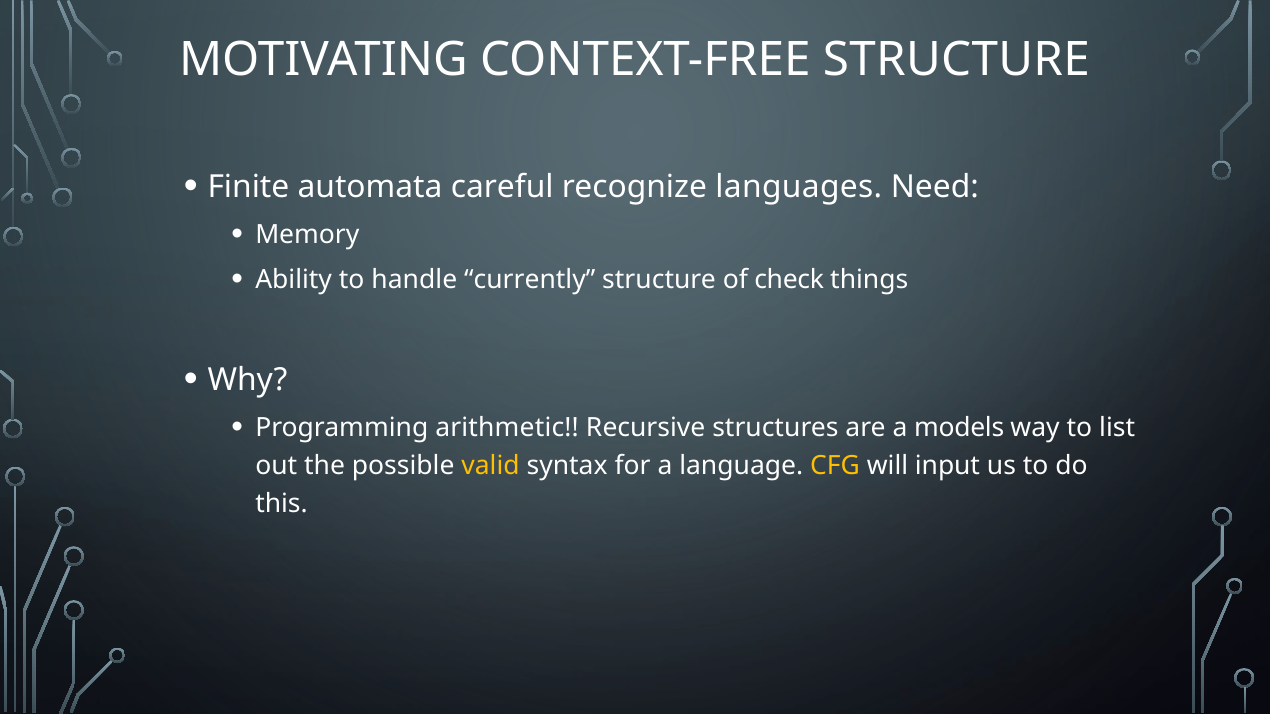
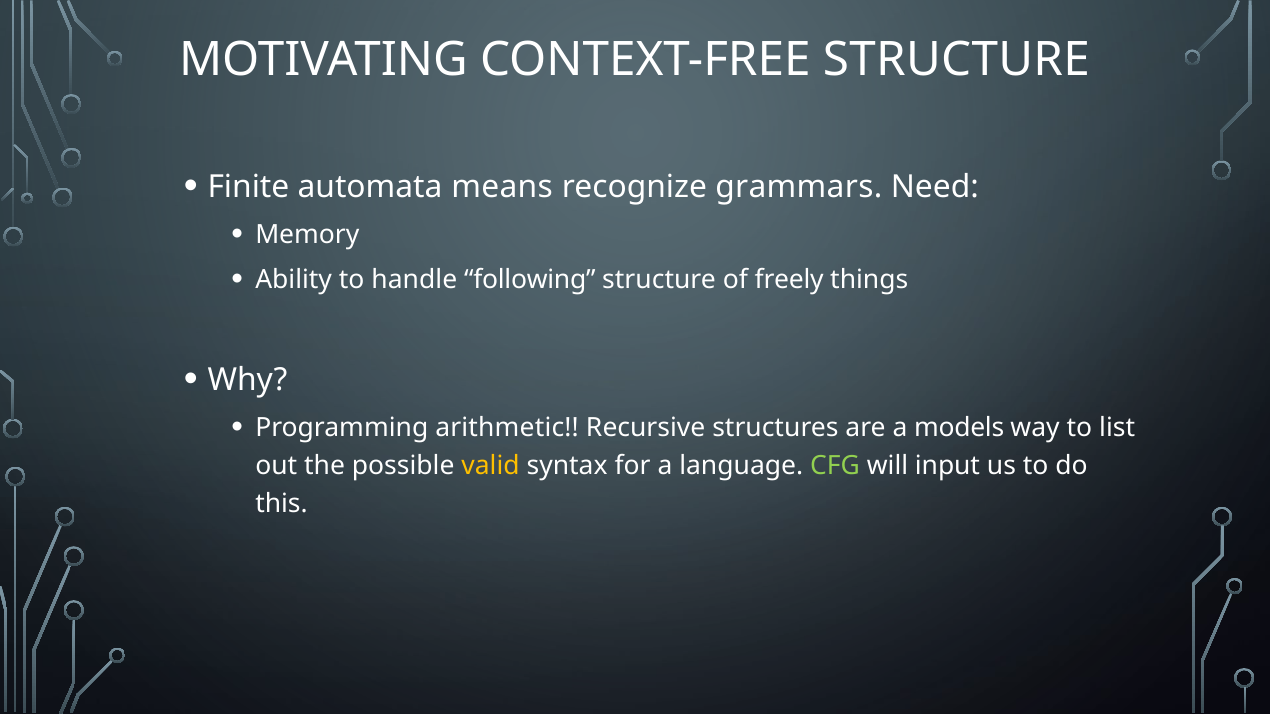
careful: careful -> means
languages: languages -> grammars
currently: currently -> following
check: check -> freely
CFG colour: yellow -> light green
